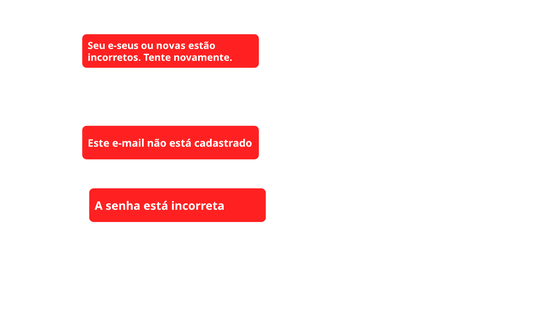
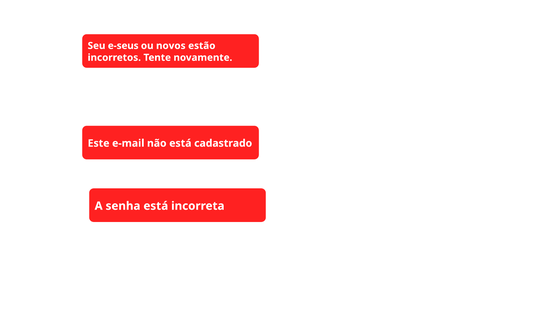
novas: novas -> novos
